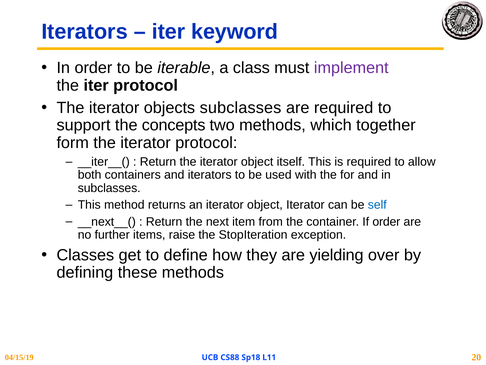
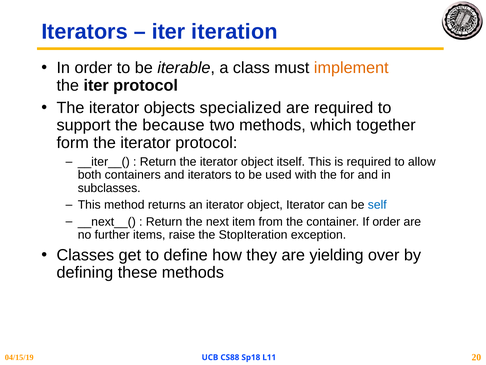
keyword: keyword -> iteration
implement colour: purple -> orange
objects subclasses: subclasses -> specialized
concepts: concepts -> because
